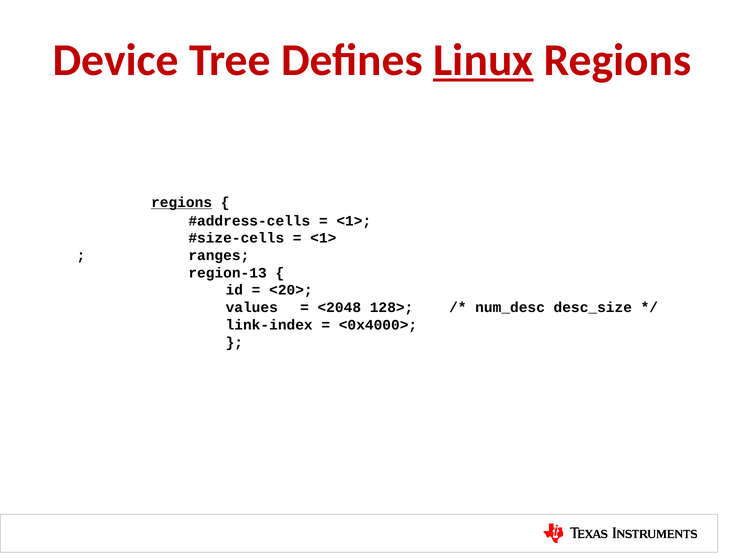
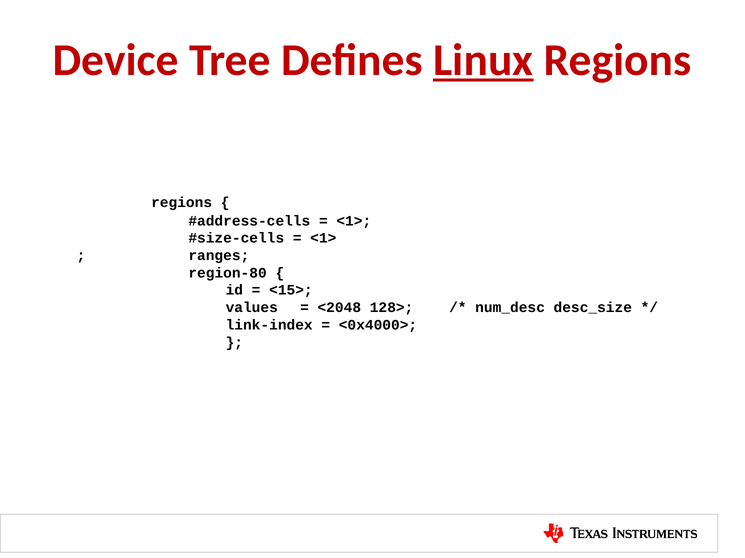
regions at (182, 203) underline: present -> none
region-13: region-13 -> region-80
<20>: <20> -> <15>
